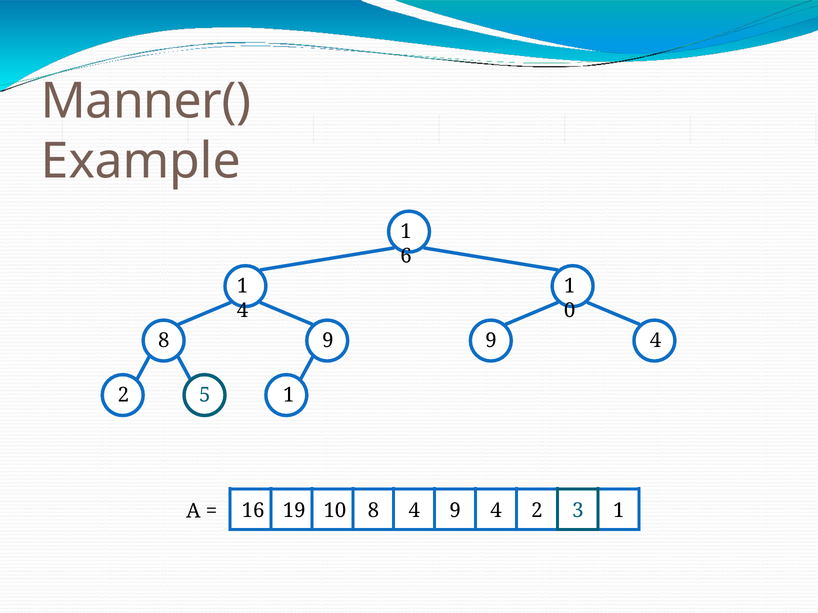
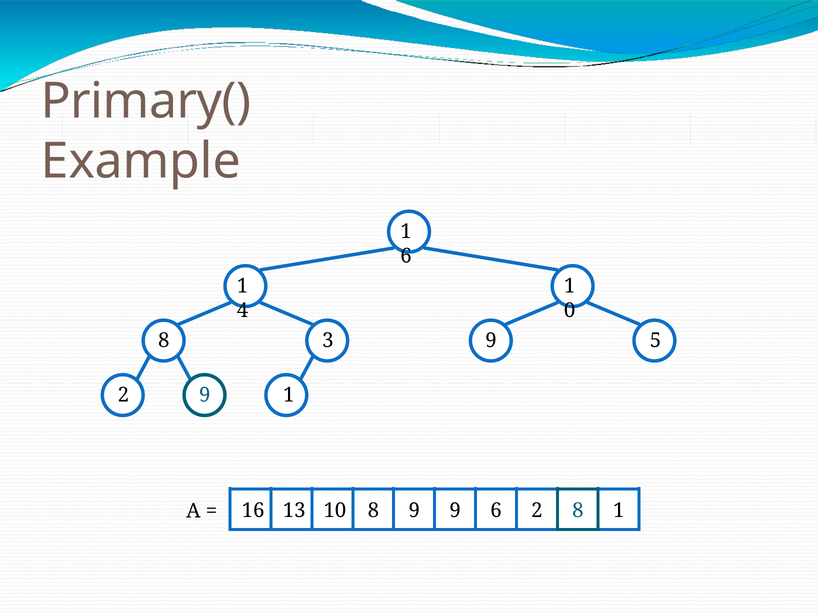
Manner(: Manner( -> Primary(
8 9: 9 -> 3
4 at (656, 341): 4 -> 5
2 5: 5 -> 9
19: 19 -> 13
8 4: 4 -> 9
4 at (496, 511): 4 -> 6
2 3: 3 -> 8
